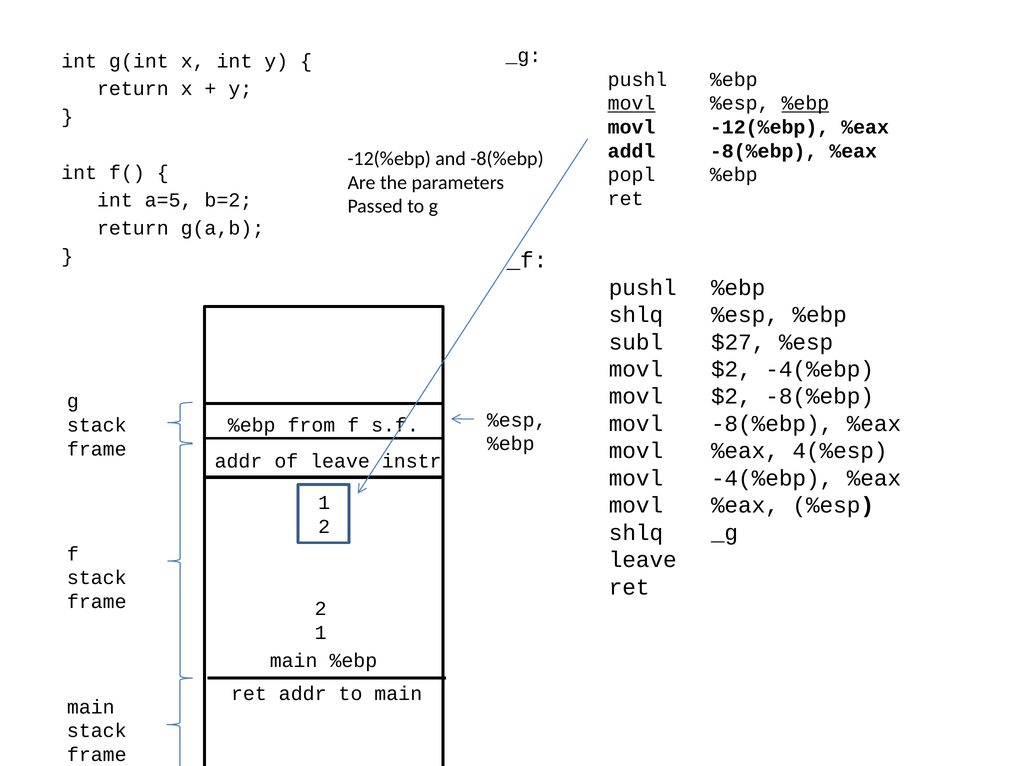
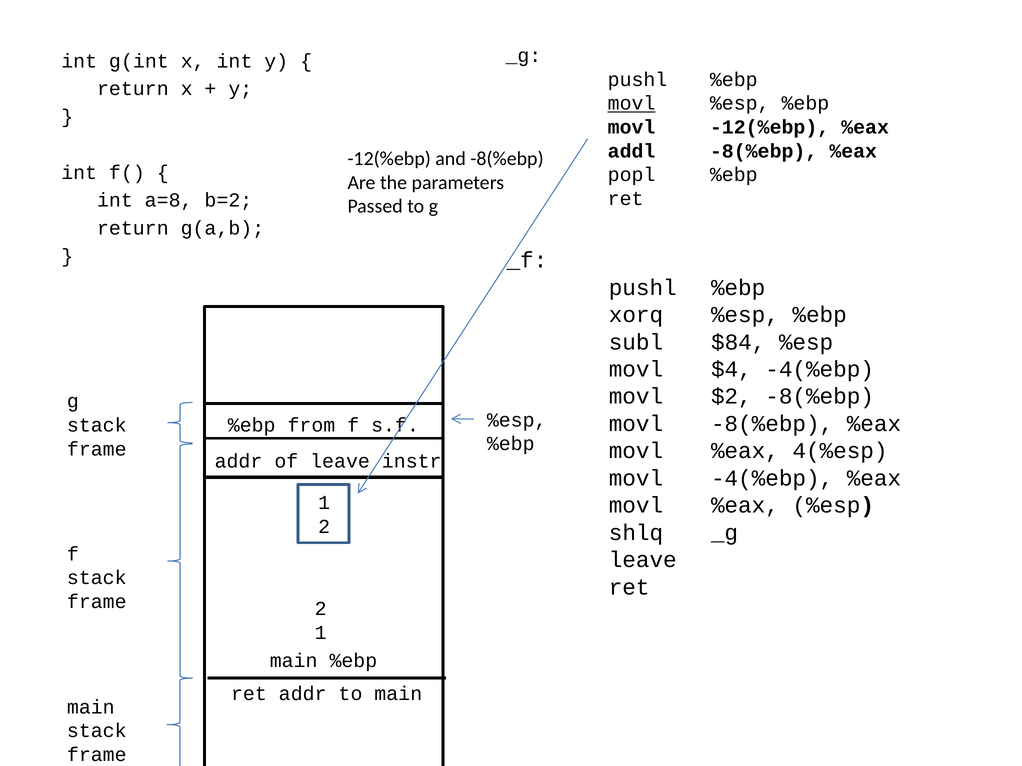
%ebp at (805, 103) underline: present -> none
a=5: a=5 -> a=8
shlq at (636, 315): shlq -> xorq
$27: $27 -> $84
$2 at (731, 370): $2 -> $4
